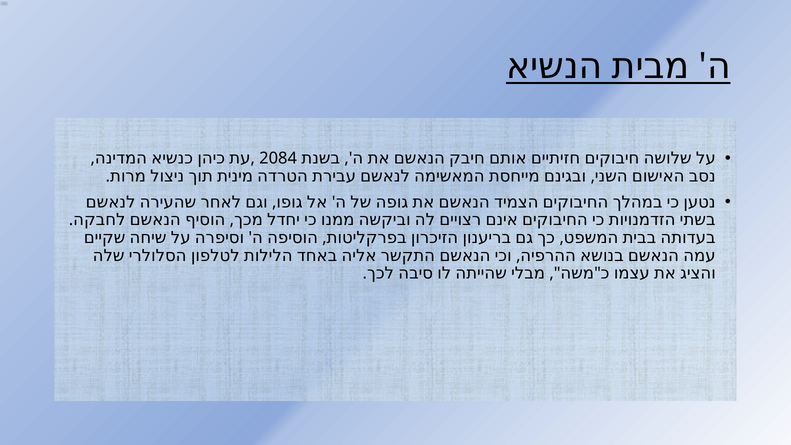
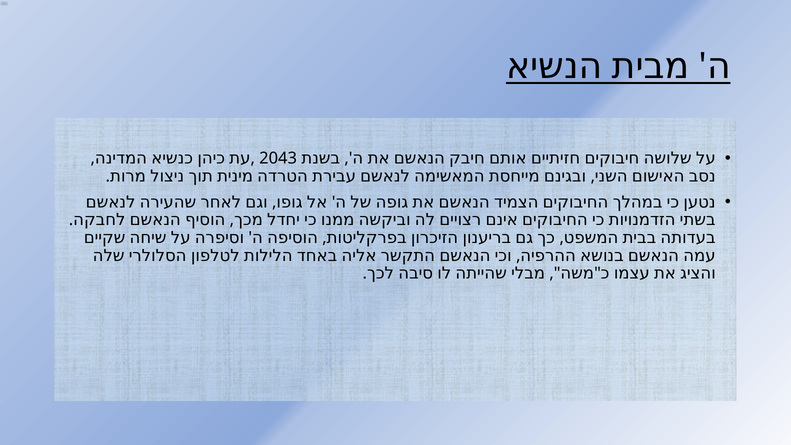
2084: 2084 -> 2043
